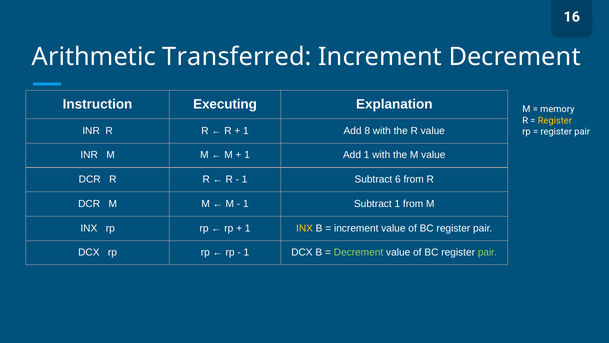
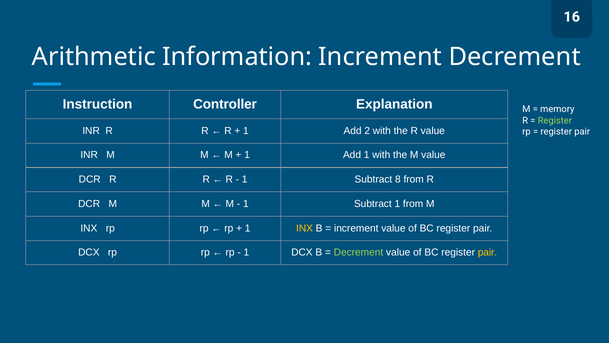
Transferred: Transferred -> Information
Executing: Executing -> Controller
Register at (555, 120) colour: yellow -> light green
8: 8 -> 2
6: 6 -> 8
pair at (487, 252) colour: light green -> yellow
